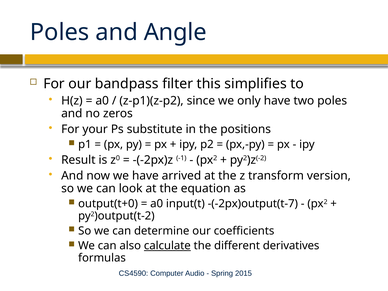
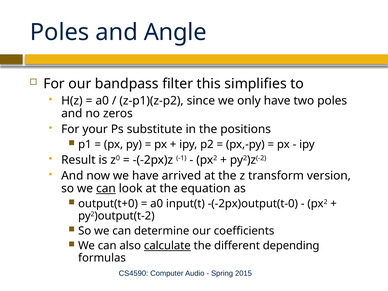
can at (106, 188) underline: none -> present
-(-2px)output(t-7: -(-2px)output(t-7 -> -(-2px)output(t-0
derivatives: derivatives -> depending
